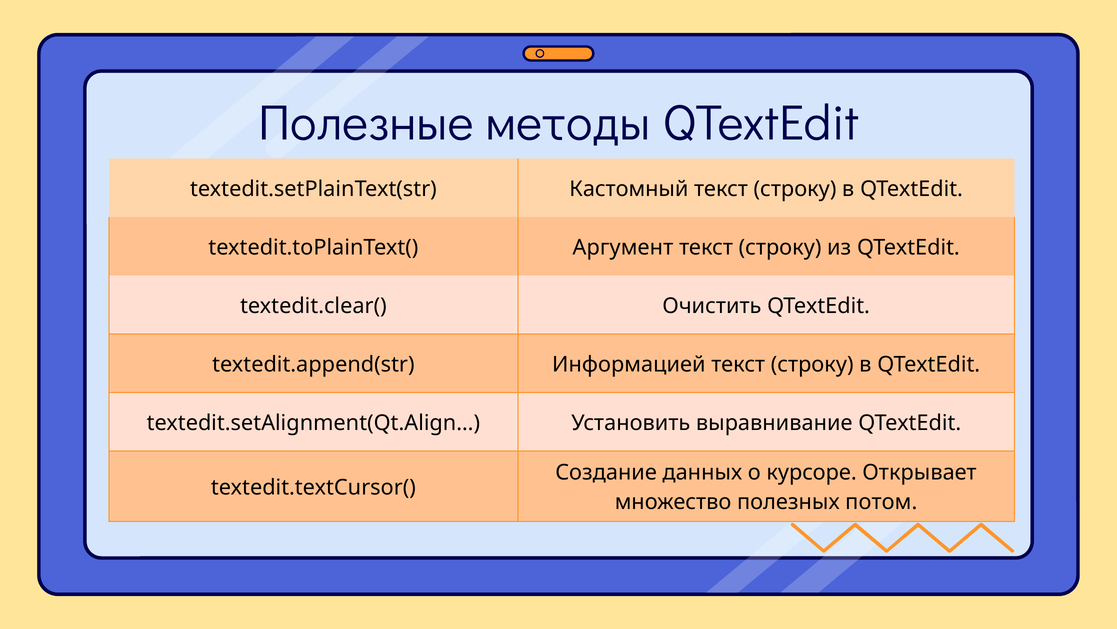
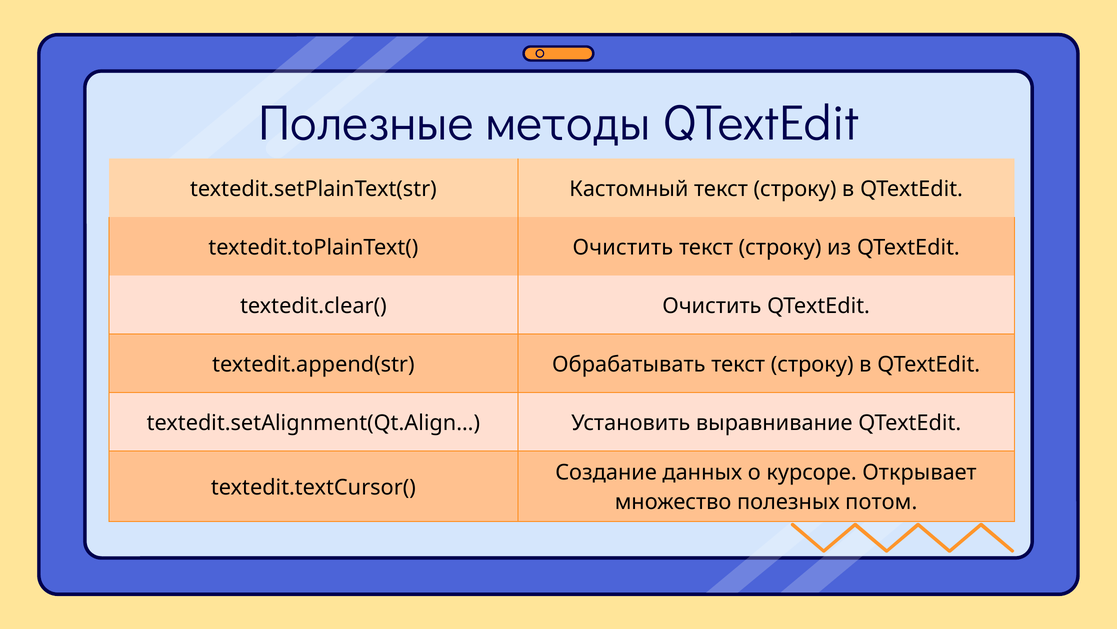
textedit.toPlainText( Аргумент: Аргумент -> Очистить
Информацией: Информацией -> Обрабатывать
